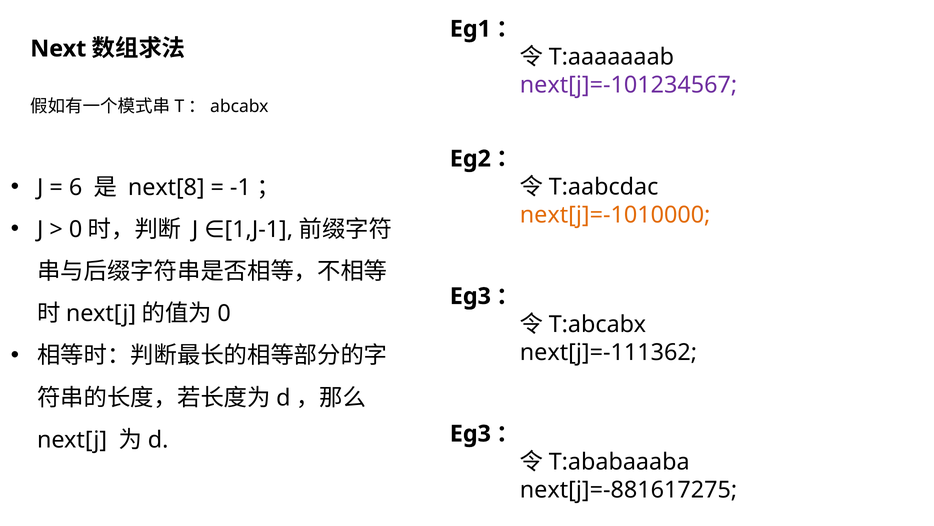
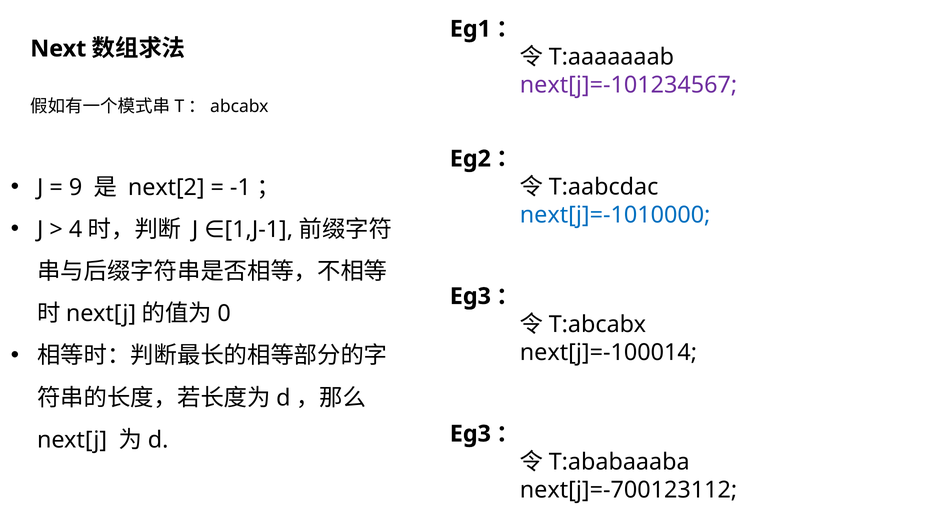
6: 6 -> 9
next[8: next[8 -> next[2
next[j]=-1010000 colour: orange -> blue
0 at (76, 229): 0 -> 4
next[j]=-111362: next[j]=-111362 -> next[j]=-100014
next[j]=-881617275: next[j]=-881617275 -> next[j]=-700123112
